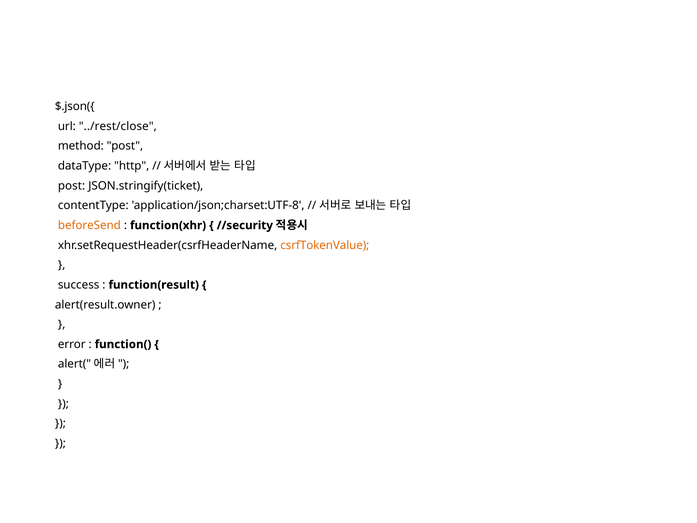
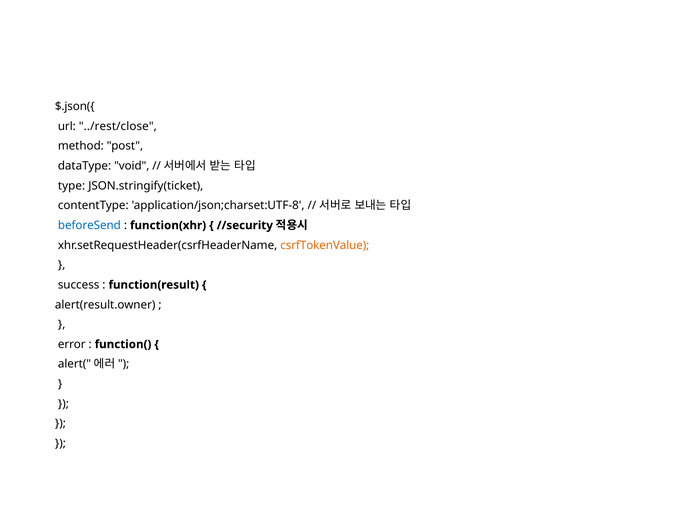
http: http -> void
post at (72, 186): post -> type
beforeSend colour: orange -> blue
